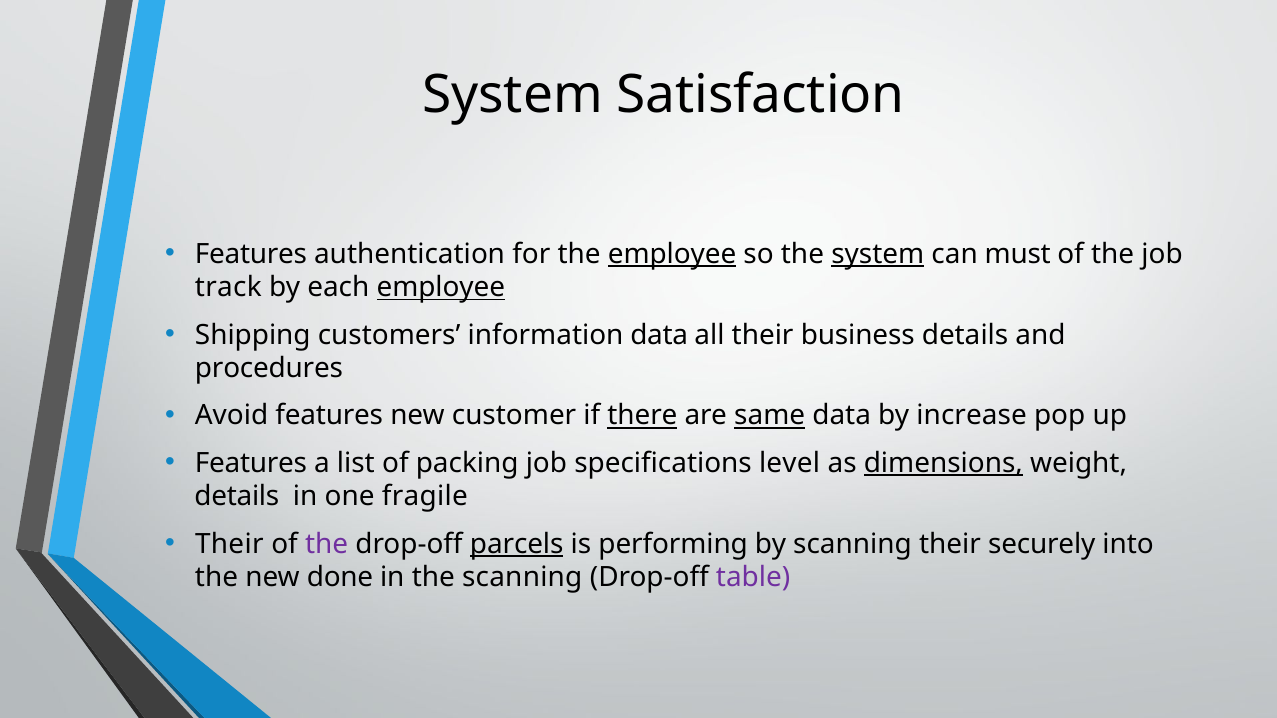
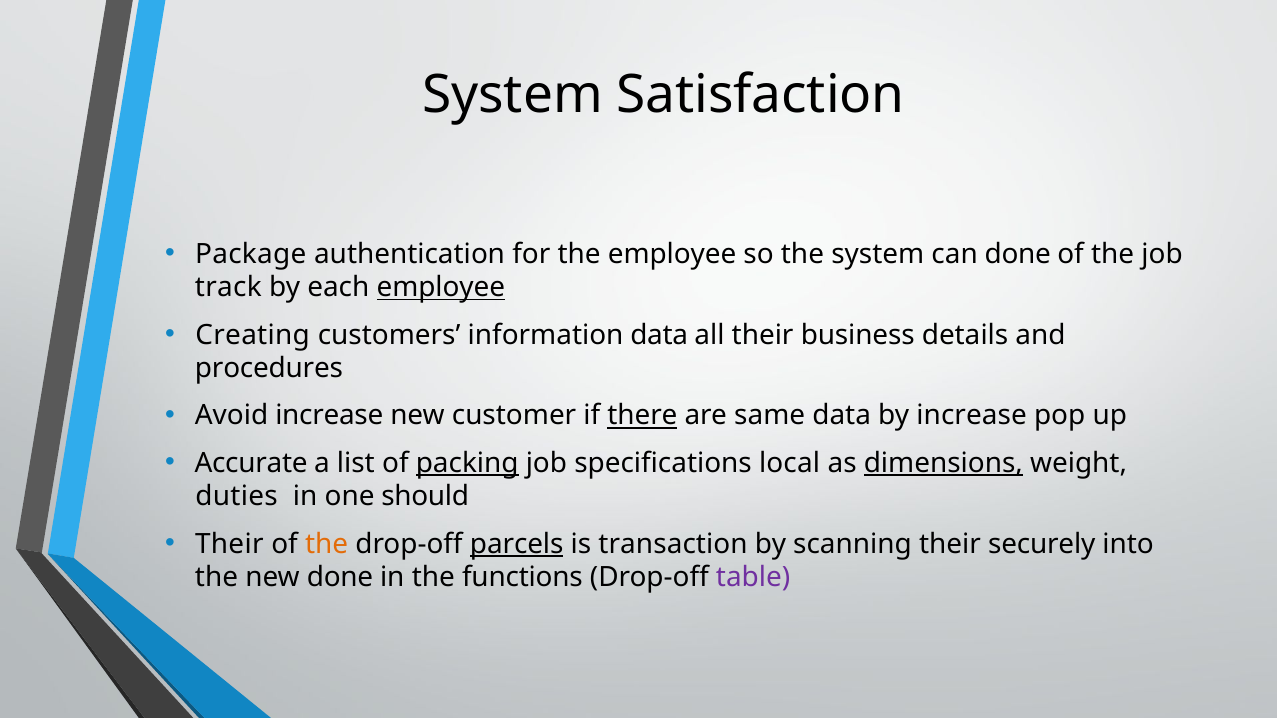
Features at (251, 254): Features -> Package
employee at (672, 254) underline: present -> none
system at (878, 254) underline: present -> none
can must: must -> done
Shipping: Shipping -> Creating
Avoid features: features -> increase
same underline: present -> none
Features at (251, 463): Features -> Accurate
packing underline: none -> present
level: level -> local
details at (237, 497): details -> duties
fragile: fragile -> should
the at (327, 544) colour: purple -> orange
performing: performing -> transaction
the scanning: scanning -> functions
